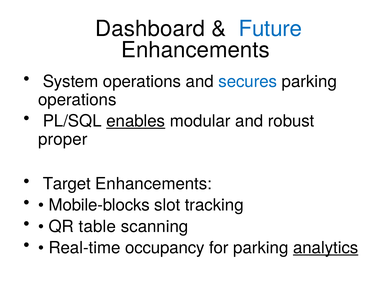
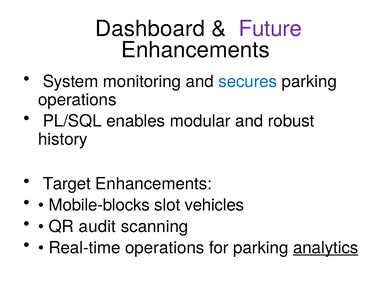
Future colour: blue -> purple
System operations: operations -> monitoring
enables underline: present -> none
proper: proper -> history
tracking: tracking -> vehicles
table: table -> audit
Real-time occupancy: occupancy -> operations
